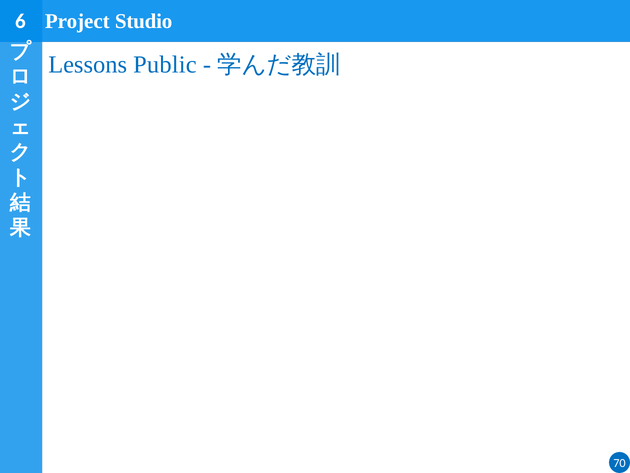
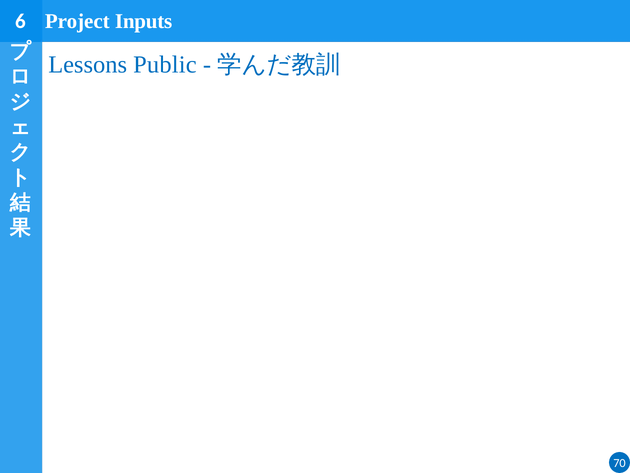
Studio: Studio -> Inputs
